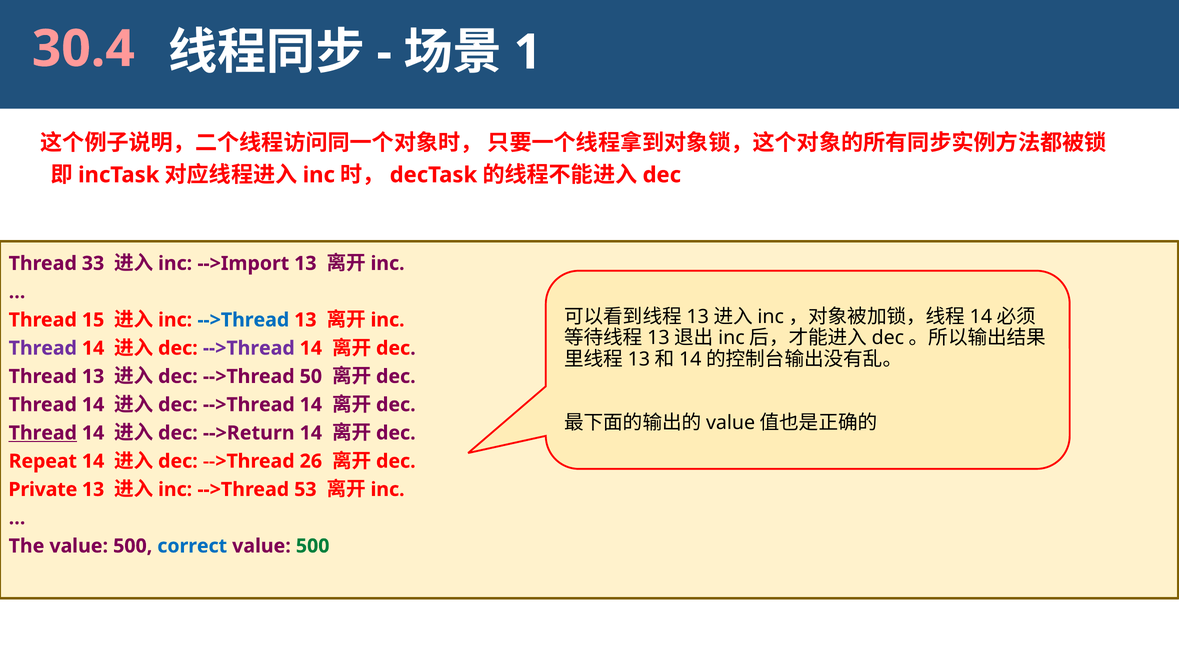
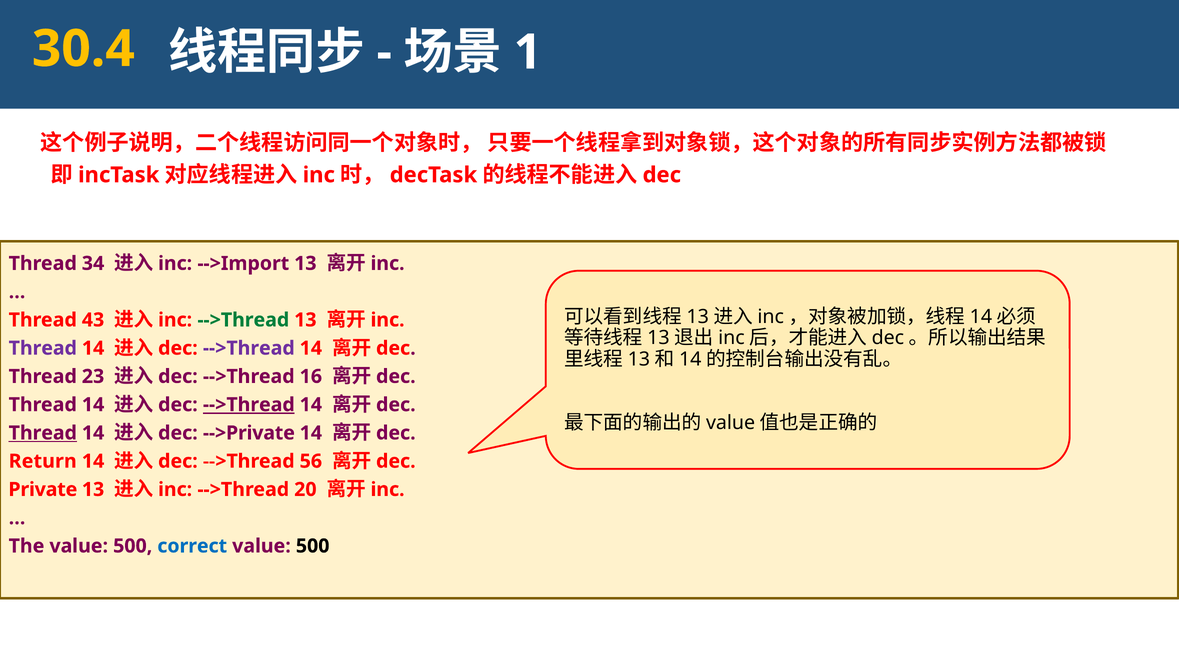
30.4 colour: pink -> yellow
33: 33 -> 34
15: 15 -> 43
-->Thread at (243, 320) colour: blue -> green
Thread 13: 13 -> 23
50: 50 -> 16
-->Thread at (249, 405) underline: none -> present
-->Return: -->Return -> -->Private
Repeat: Repeat -> Return
26: 26 -> 56
53: 53 -> 20
500 at (313, 546) colour: green -> black
